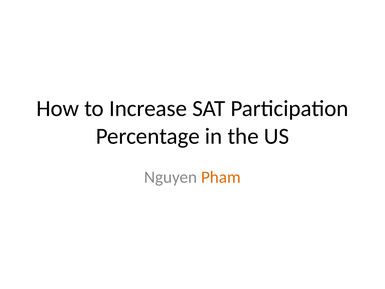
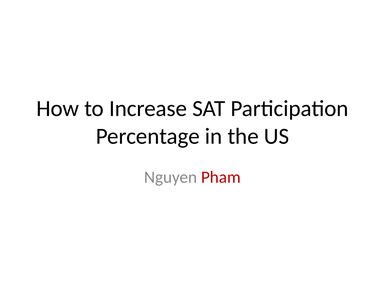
Pham colour: orange -> red
